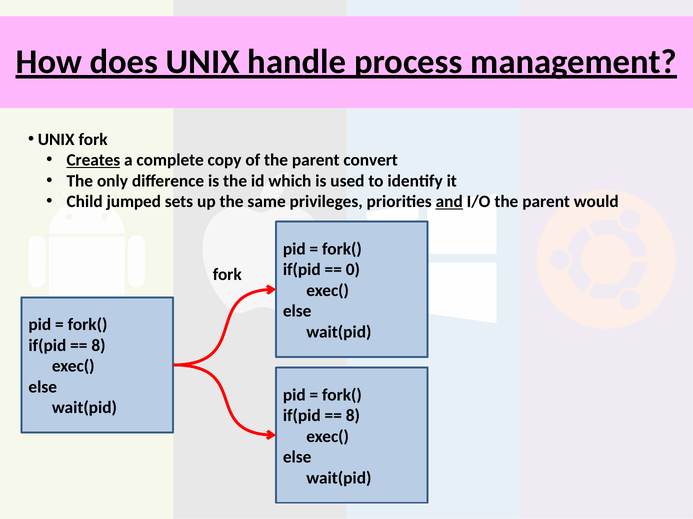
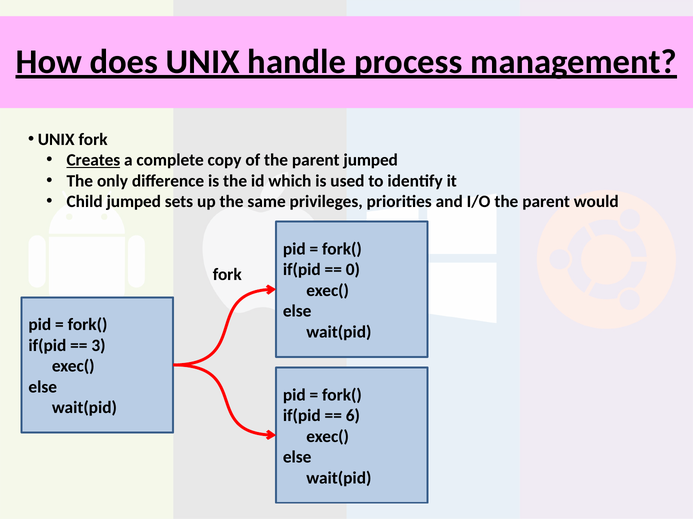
parent convert: convert -> jumped
and underline: present -> none
8 at (98, 346): 8 -> 3
8 at (353, 416): 8 -> 6
